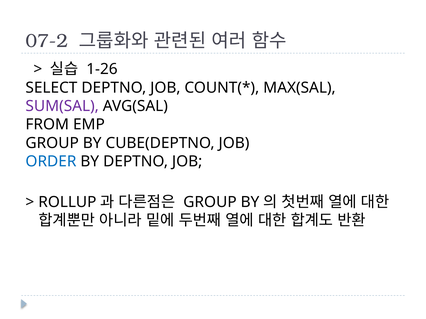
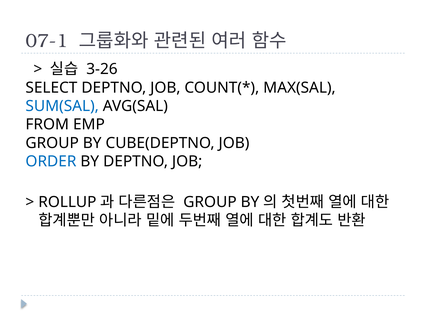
07-2: 07-2 -> 07-1
1-26: 1-26 -> 3-26
SUM(SAL colour: purple -> blue
